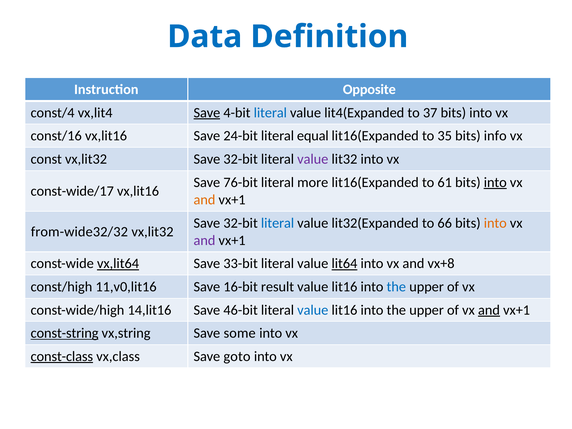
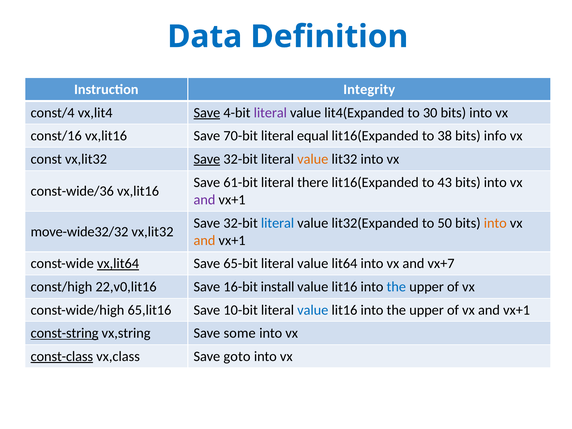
Opposite: Opposite -> Integrity
literal at (270, 113) colour: blue -> purple
37: 37 -> 30
24-bit: 24-bit -> 70-bit
35: 35 -> 38
Save at (207, 159) underline: none -> present
value at (313, 159) colour: purple -> orange
76-bit: 76-bit -> 61-bit
more: more -> there
61: 61 -> 43
into at (495, 182) underline: present -> none
const-wide/17: const-wide/17 -> const-wide/36
and at (204, 200) colour: orange -> purple
66: 66 -> 50
from-wide32/32: from-wide32/32 -> move-wide32/32
and at (204, 240) colour: purple -> orange
33-bit: 33-bit -> 65-bit
lit64 underline: present -> none
vx+8: vx+8 -> vx+7
11,v0,lit16: 11,v0,lit16 -> 22,v0,lit16
result: result -> install
14,lit16: 14,lit16 -> 65,lit16
46-bit: 46-bit -> 10-bit
and at (489, 310) underline: present -> none
